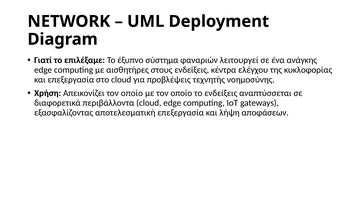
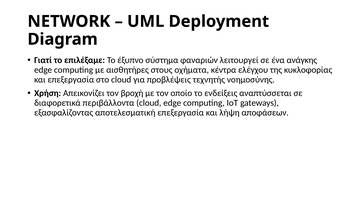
στους ενδείξεις: ενδείξεις -> οχήματα
Απεικονίζει τον οποίο: οποίο -> βροχή
